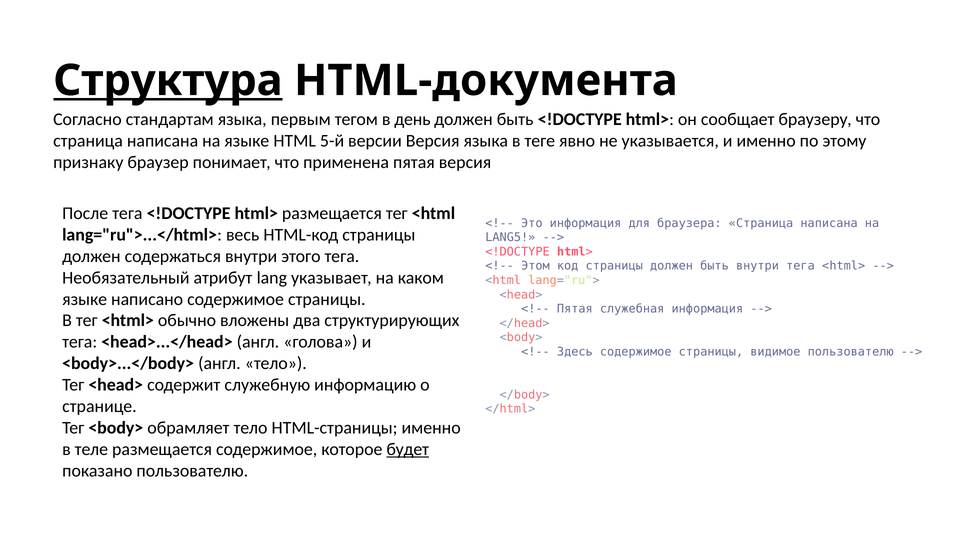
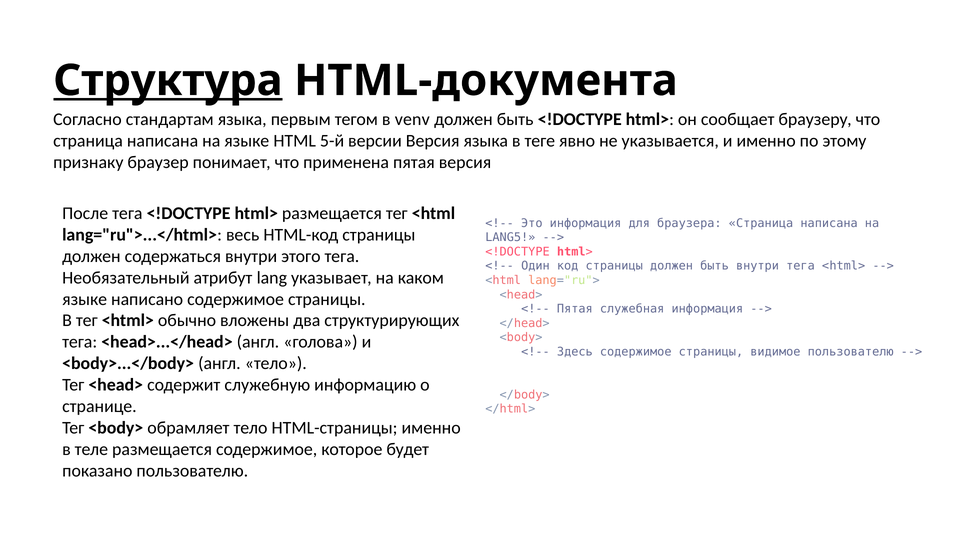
день: день -> venv
Этом: Этом -> Один
будет underline: present -> none
